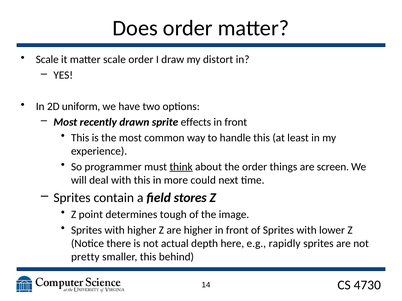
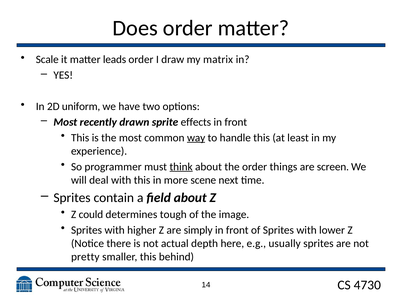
matter scale: scale -> leads
distort: distort -> matrix
way underline: none -> present
could: could -> scene
field stores: stores -> about
point: point -> could
are higher: higher -> simply
rapidly: rapidly -> usually
